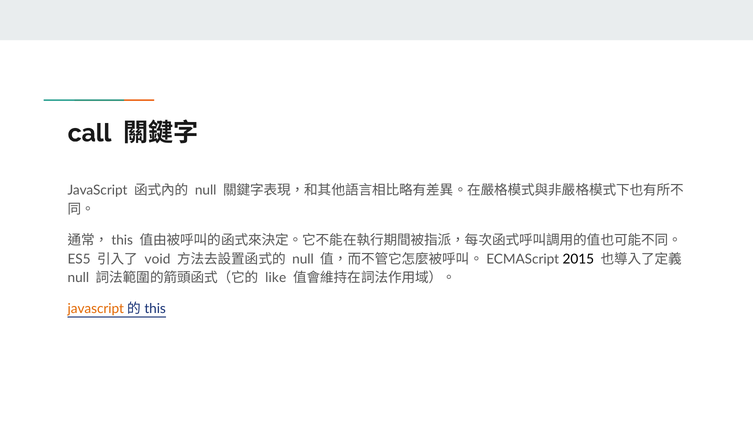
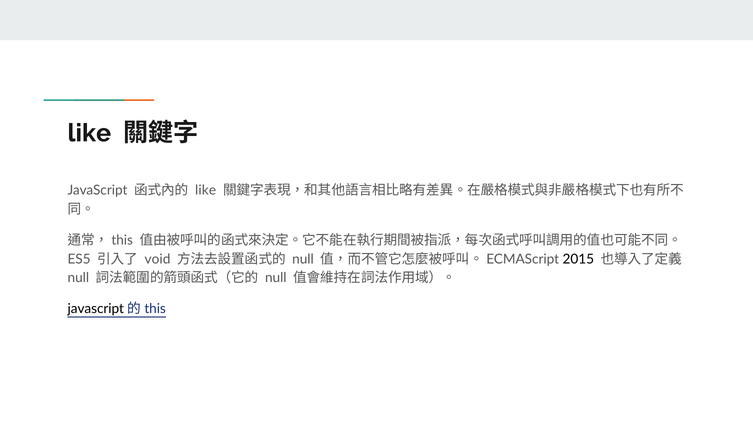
call at (89, 133): call -> like
null at (206, 190): null -> like
like at (276, 277): like -> null
javascript at (96, 309) colour: orange -> black
